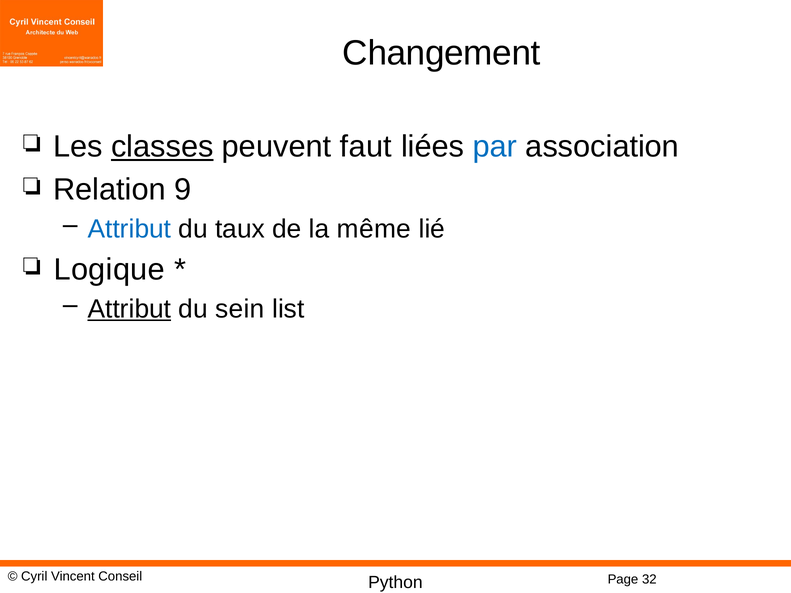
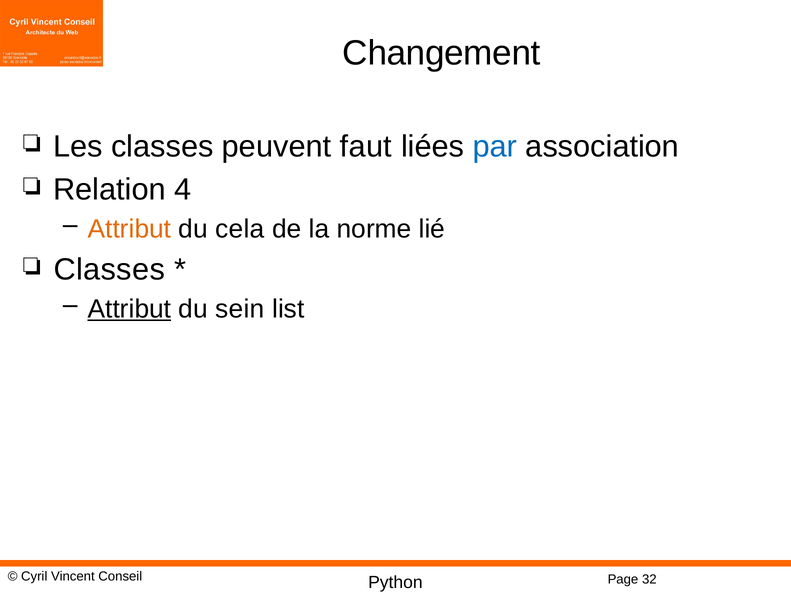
classes at (162, 147) underline: present -> none
9: 9 -> 4
Attribut at (129, 229) colour: blue -> orange
taux: taux -> cela
même: même -> norme
Logique at (109, 270): Logique -> Classes
